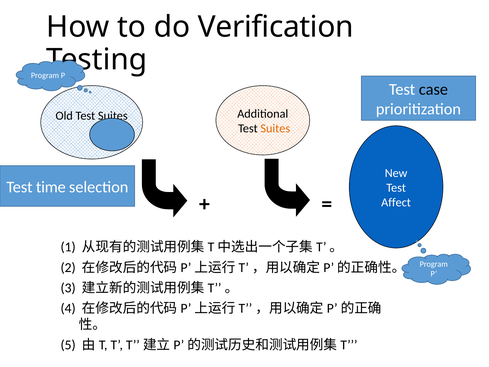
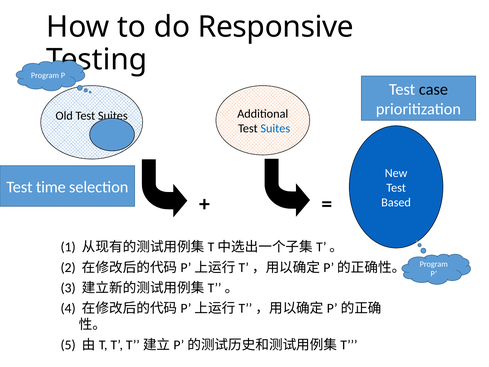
Verification: Verification -> Responsive
Suites at (275, 128) colour: orange -> blue
Affect: Affect -> Based
